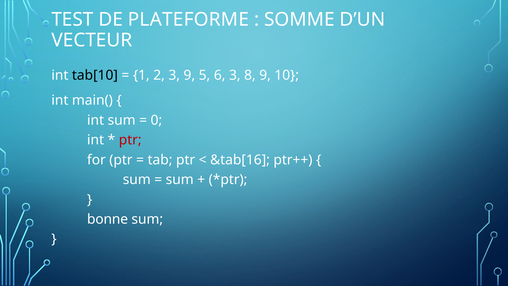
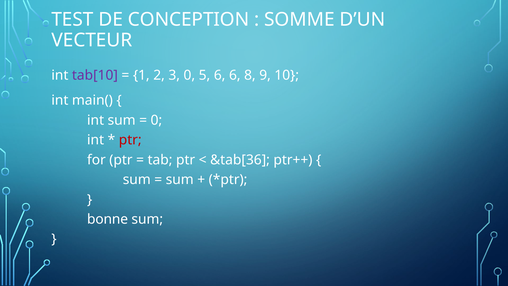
PLATEFORME: PLATEFORME -> CONCEPTION
tab[10 colour: black -> purple
3 9: 9 -> 0
6 3: 3 -> 6
&tab[16: &tab[16 -> &tab[36
